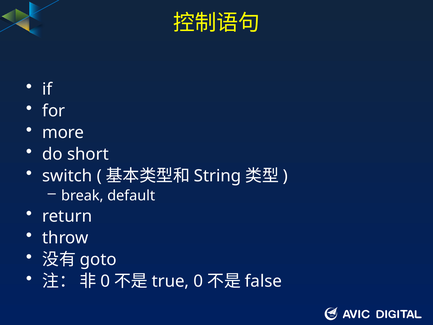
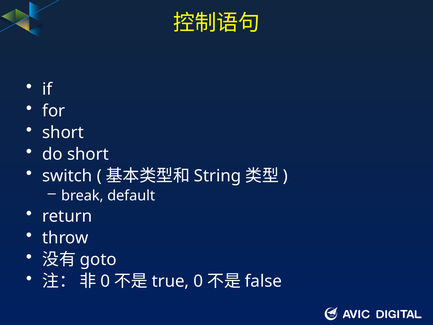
more at (63, 133): more -> short
